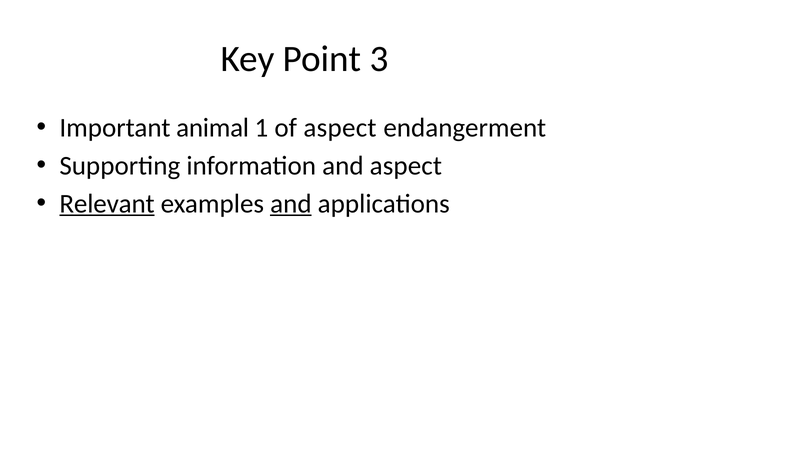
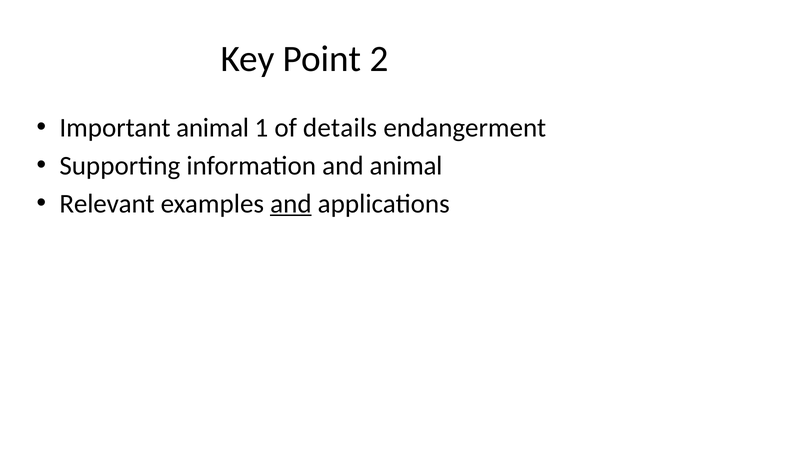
3: 3 -> 2
of aspect: aspect -> details
and aspect: aspect -> animal
Relevant underline: present -> none
